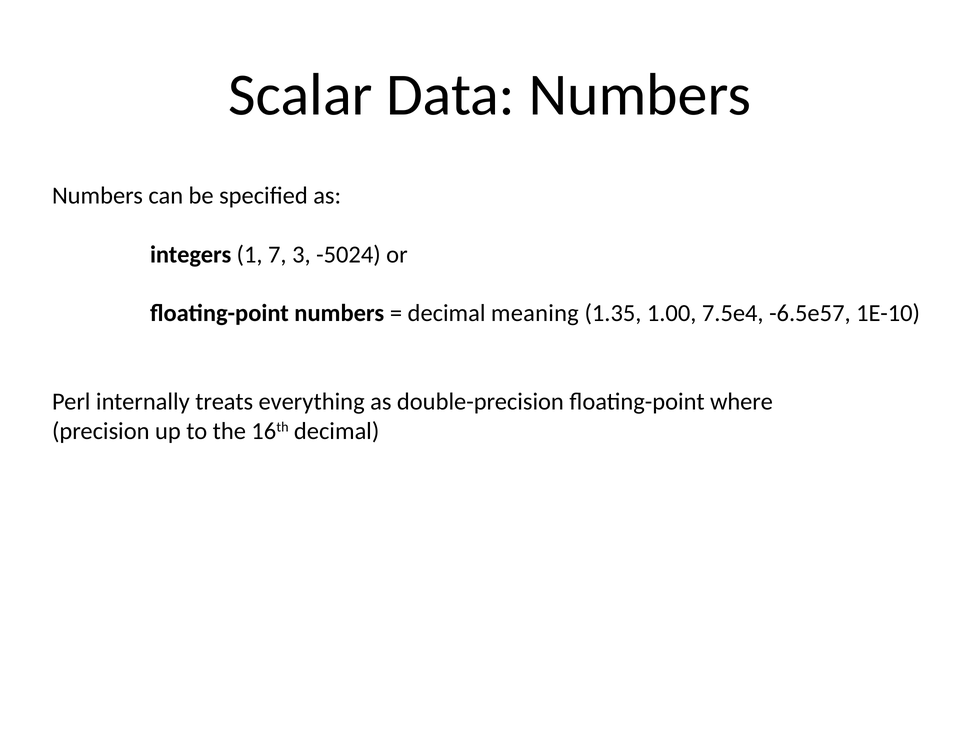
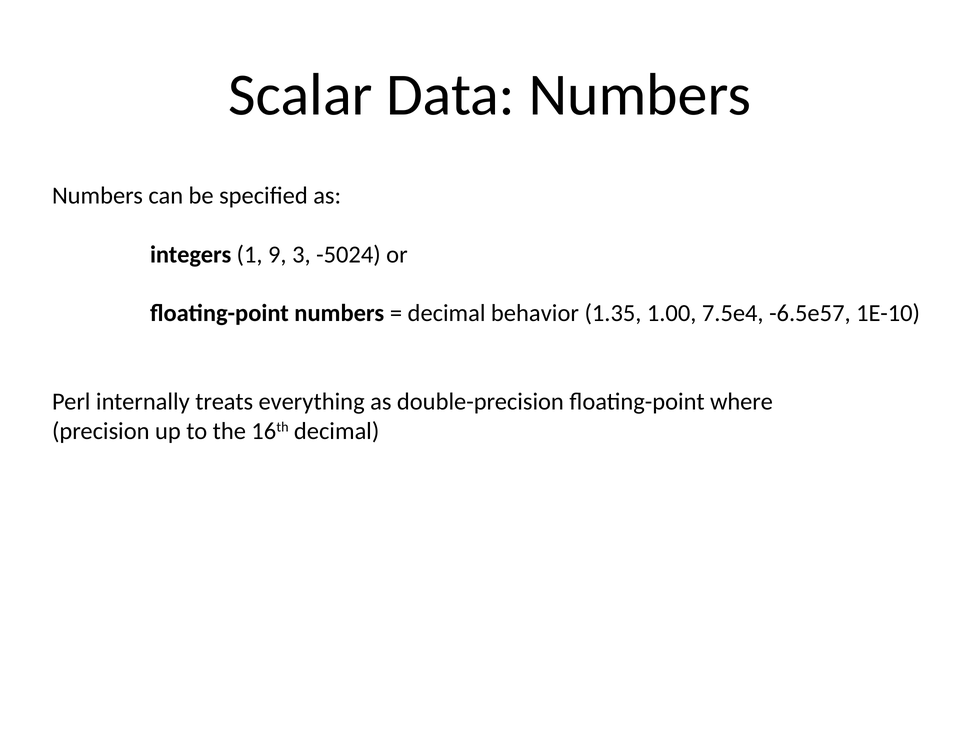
7: 7 -> 9
meaning: meaning -> behavior
